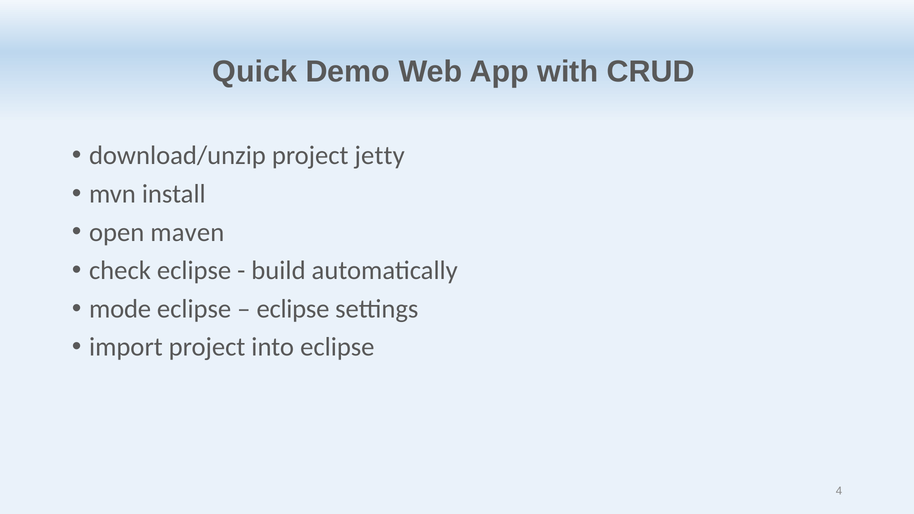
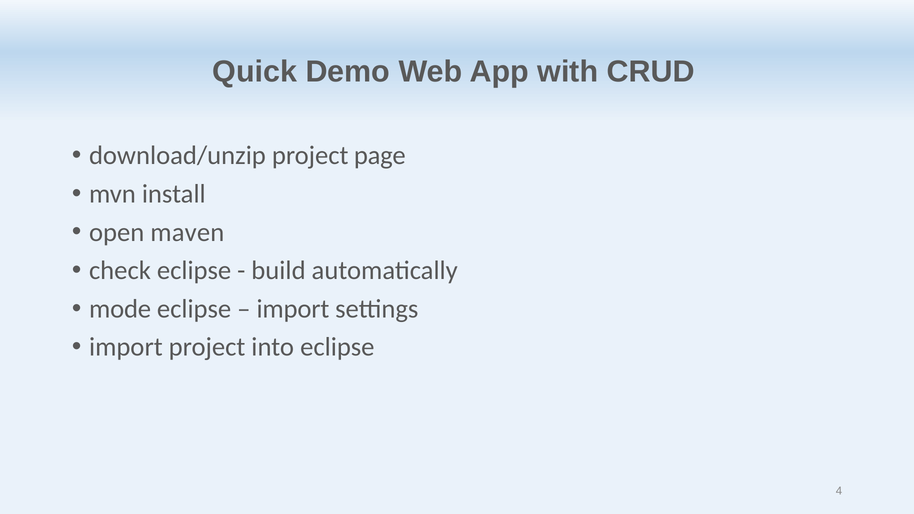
jetty: jetty -> page
eclipse at (293, 309): eclipse -> import
